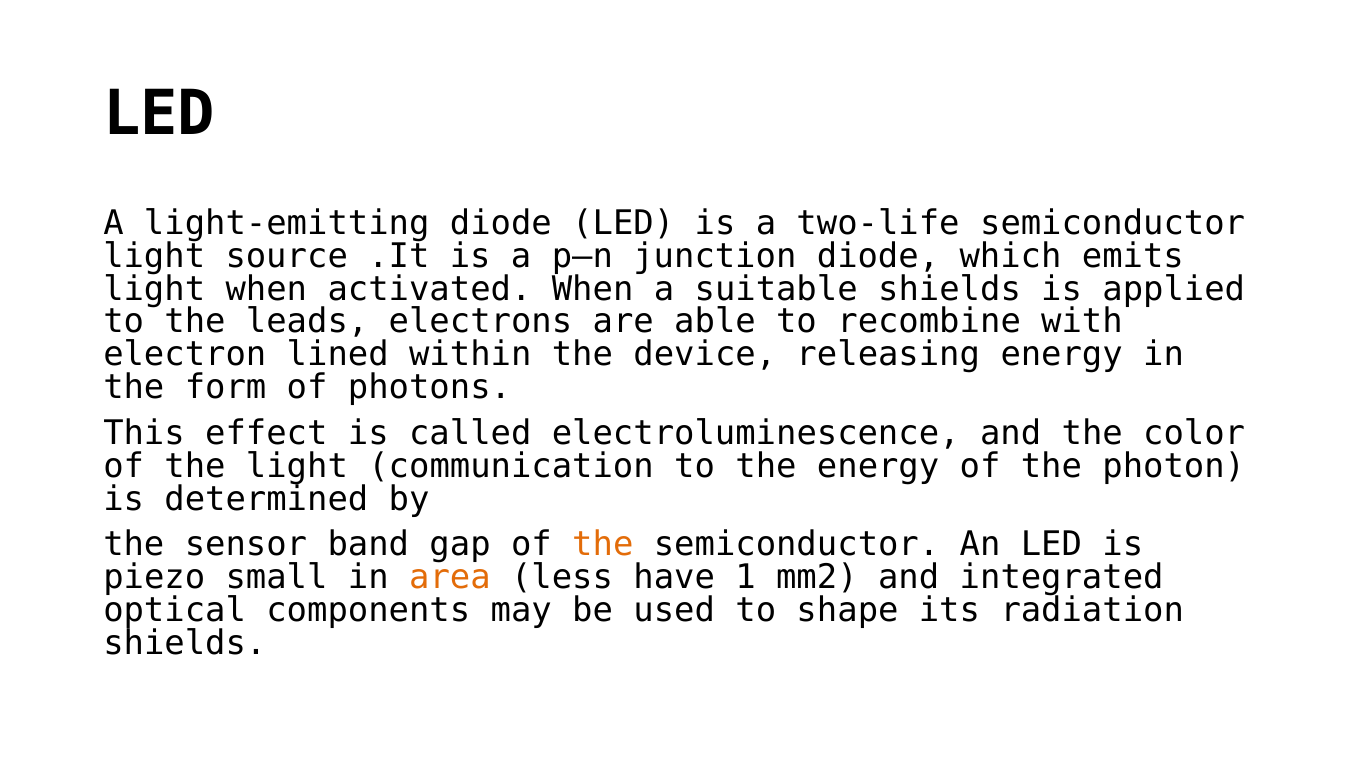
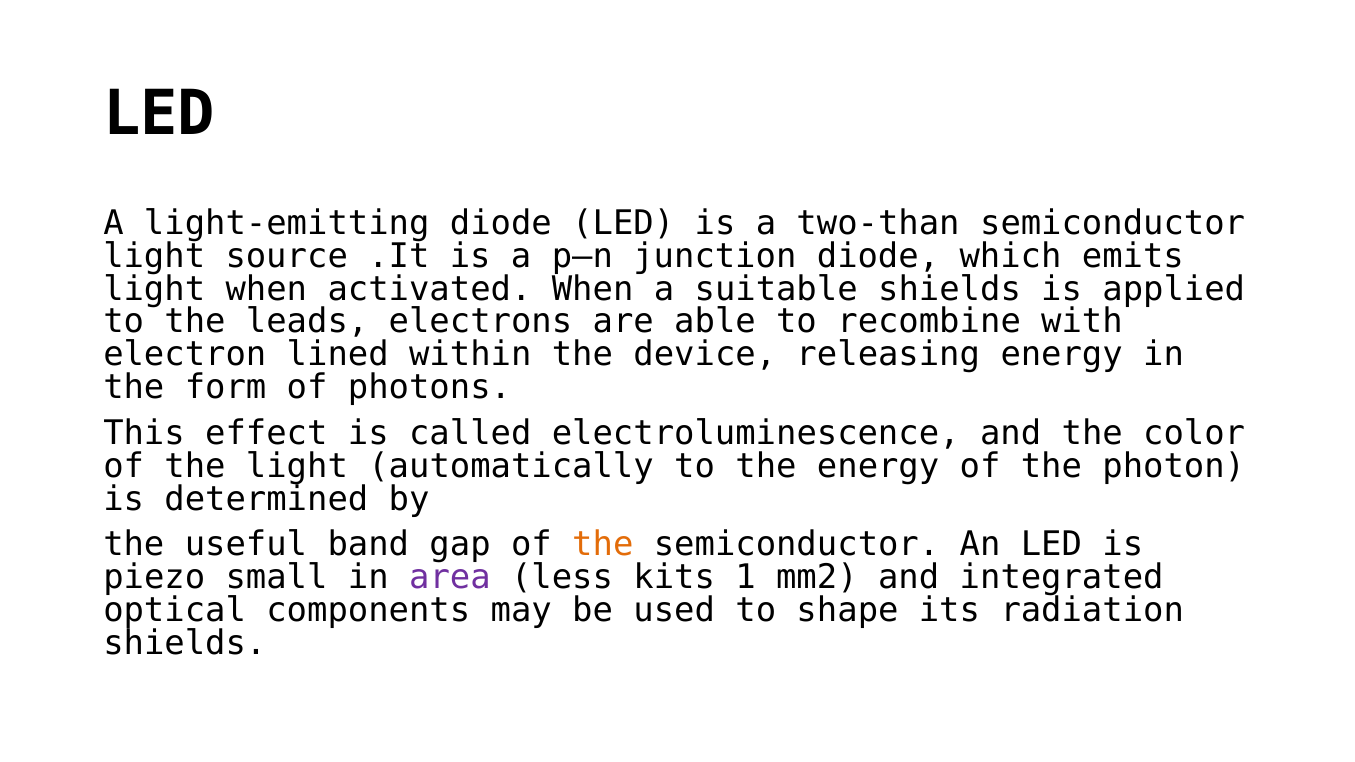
two-life: two-life -> two-than
communication: communication -> automatically
sensor: sensor -> useful
area colour: orange -> purple
have: have -> kits
